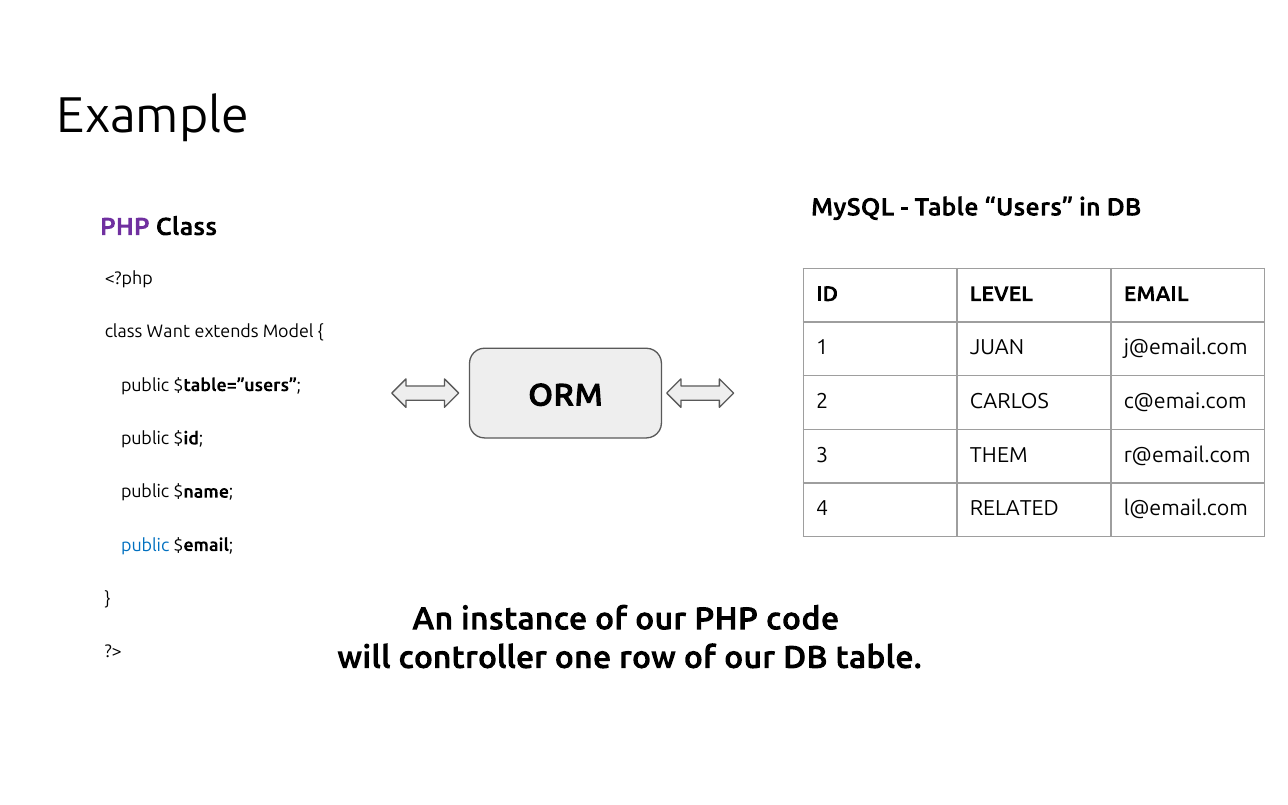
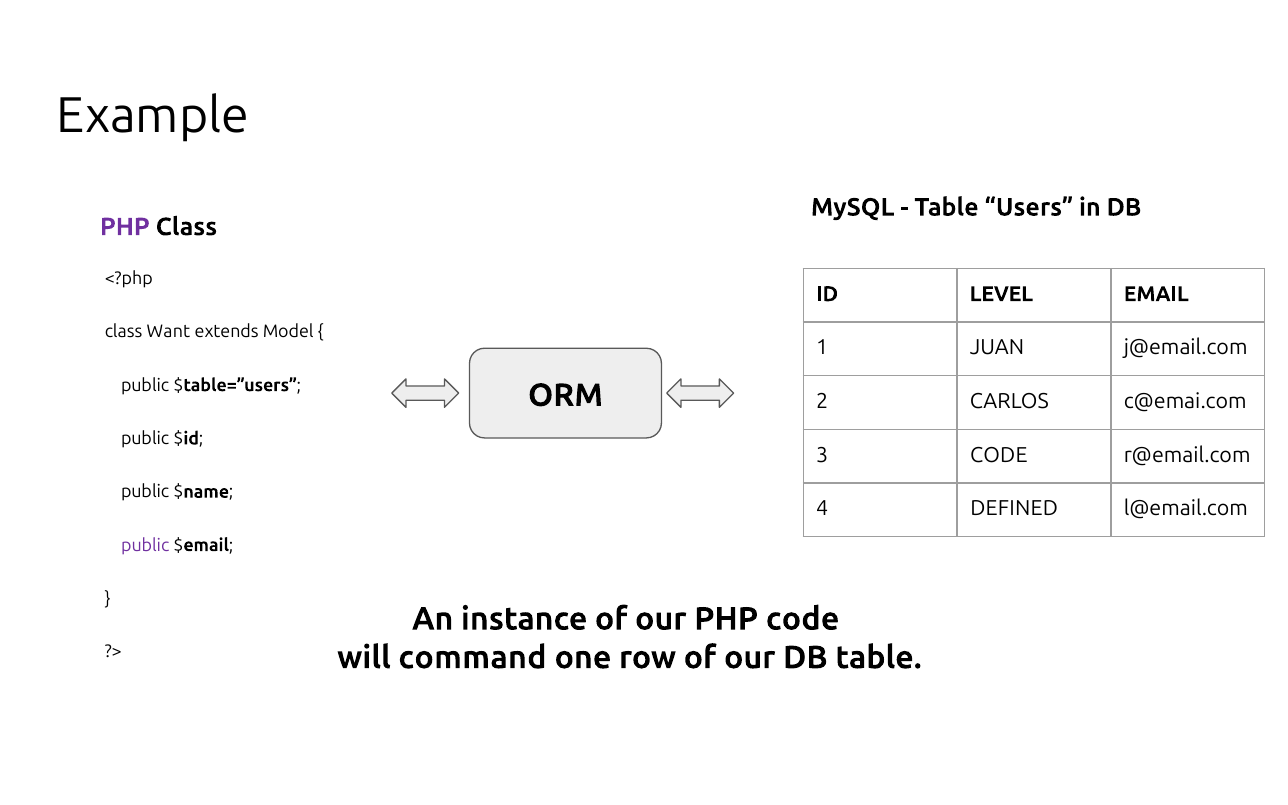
3 THEM: THEM -> CODE
RELATED: RELATED -> DEFINED
public at (145, 545) colour: blue -> purple
controller: controller -> command
